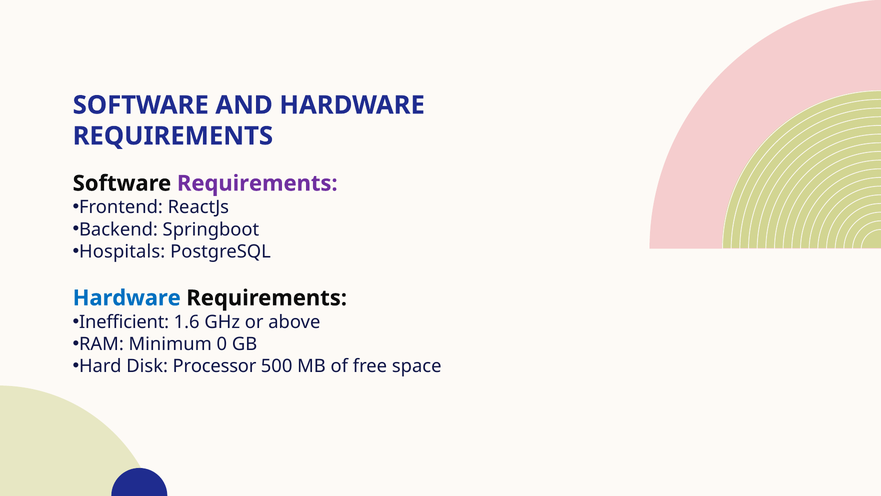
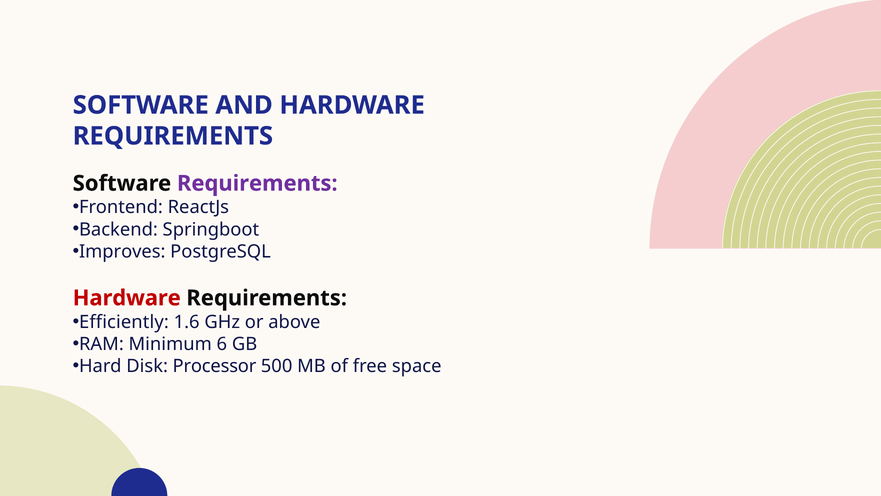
Hospitals: Hospitals -> Improves
Hardware at (127, 298) colour: blue -> red
Inefficient: Inefficient -> Efficiently
0: 0 -> 6
